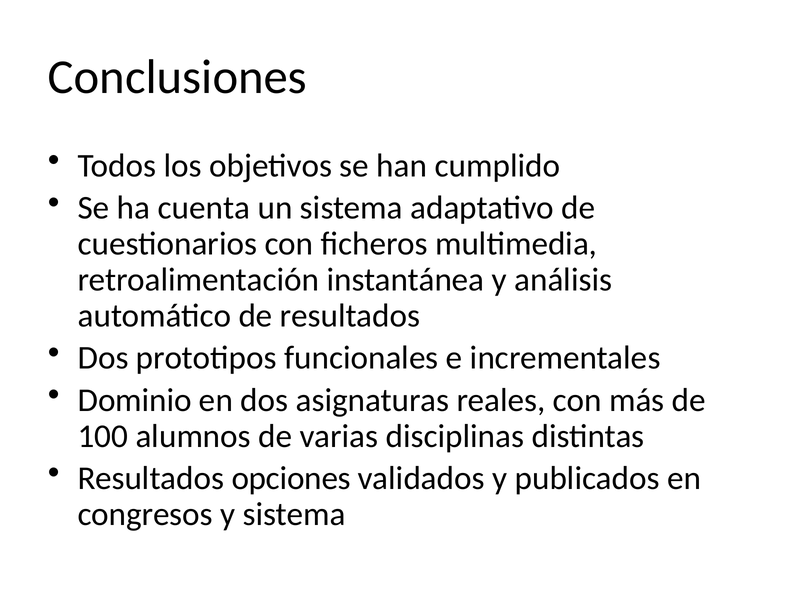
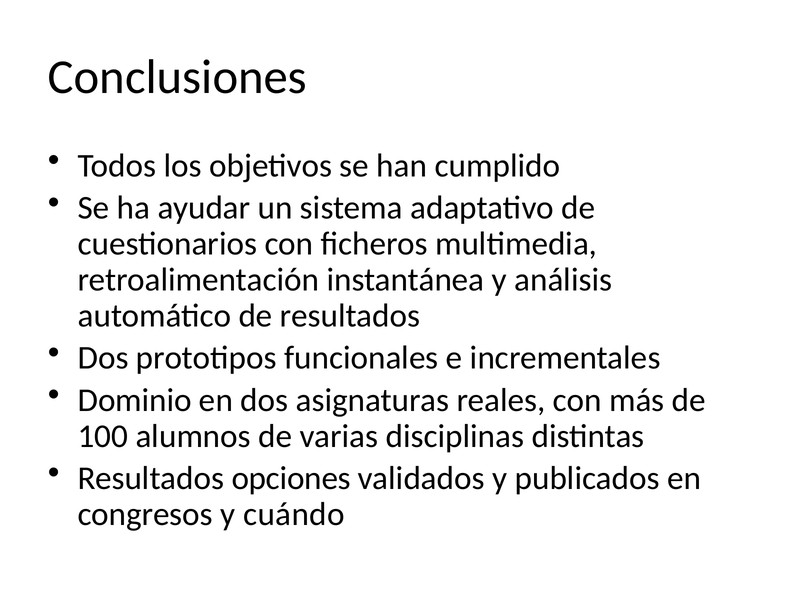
cuenta: cuenta -> ayudar
y sistema: sistema -> cuándo
